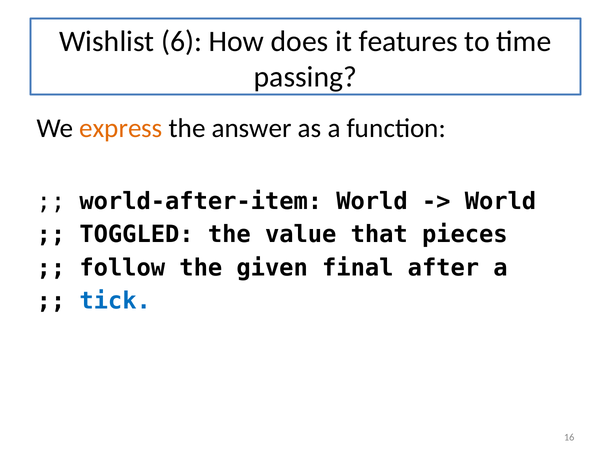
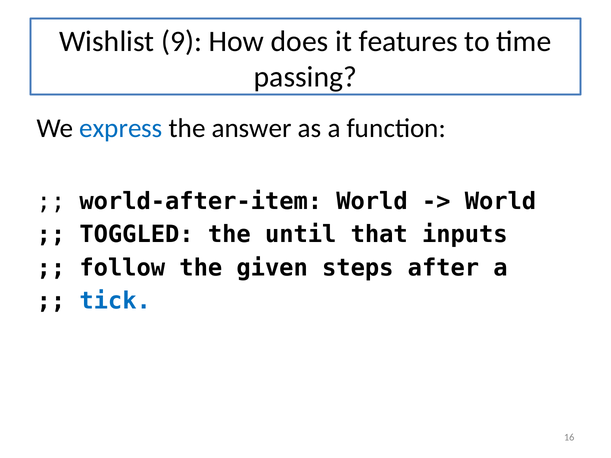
6: 6 -> 9
express colour: orange -> blue
value: value -> until
pieces: pieces -> inputs
final: final -> steps
